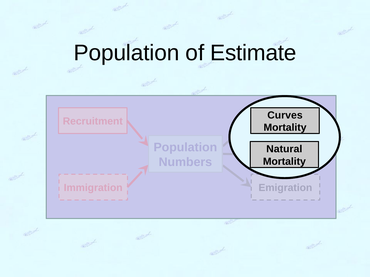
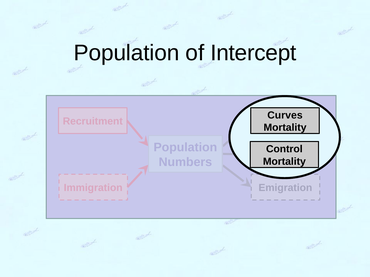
Estimate: Estimate -> Intercept
Natural: Natural -> Control
